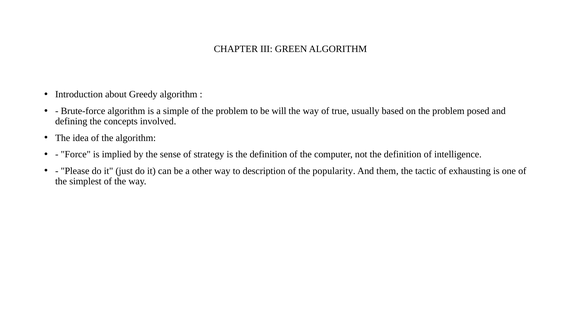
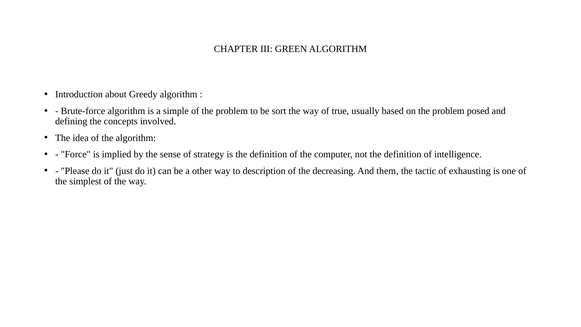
will: will -> sort
popularity: popularity -> decreasing
